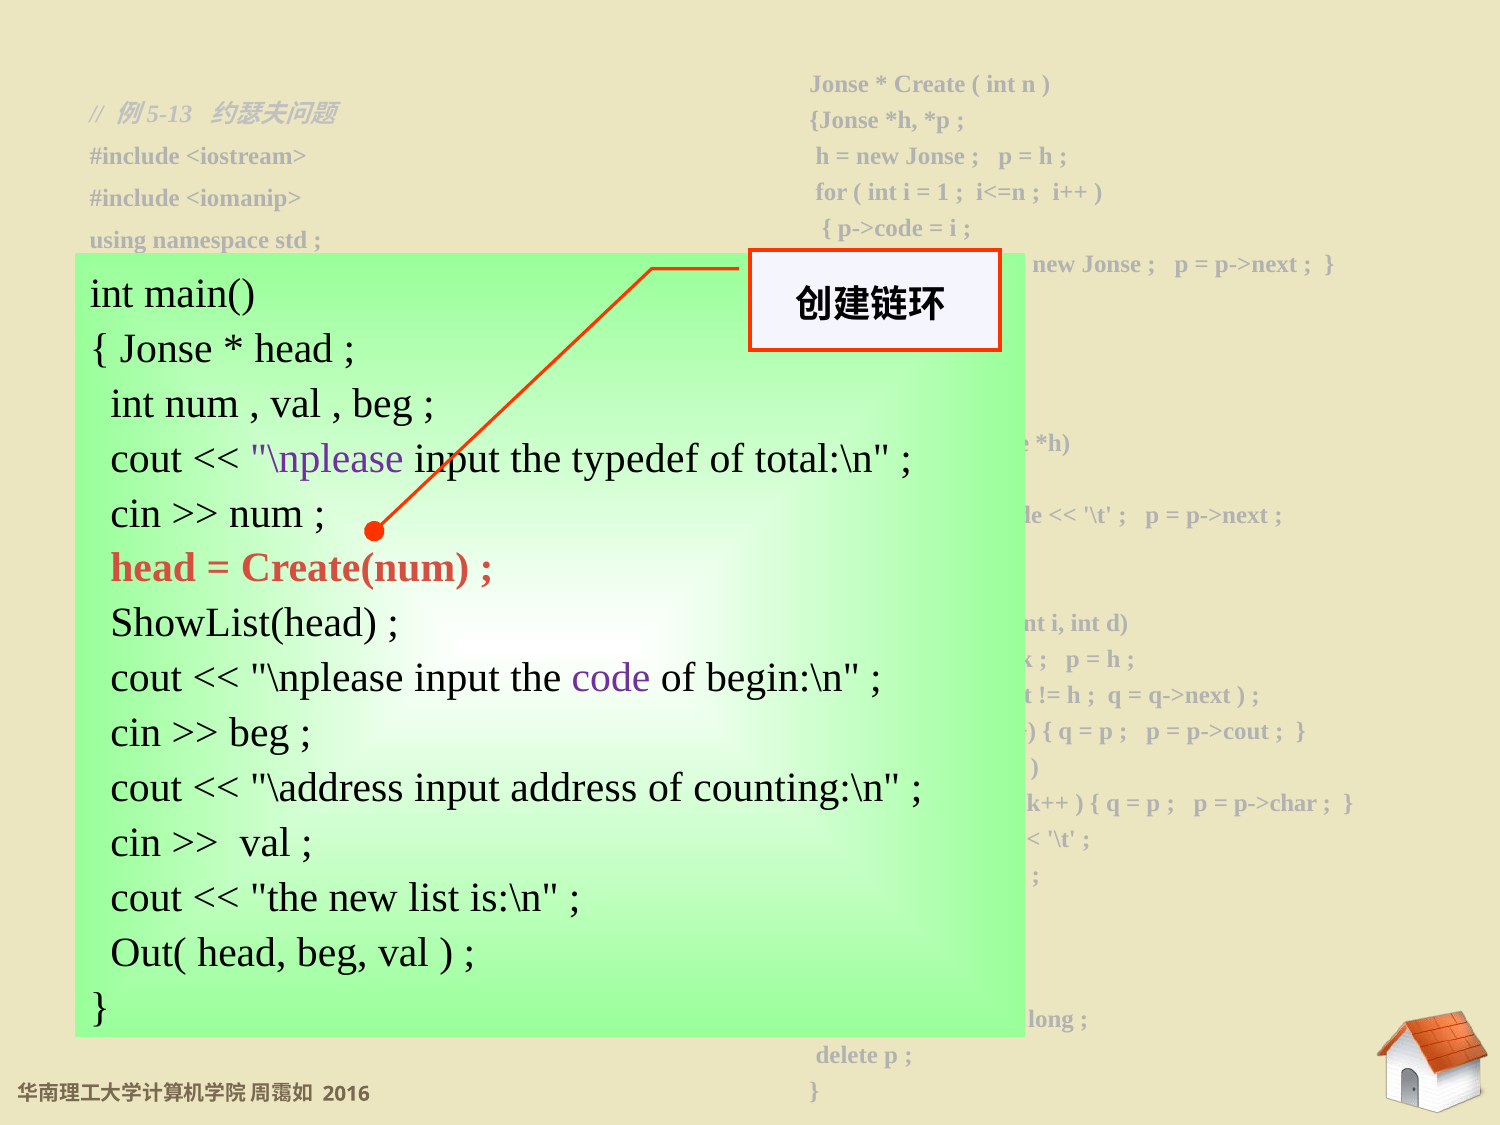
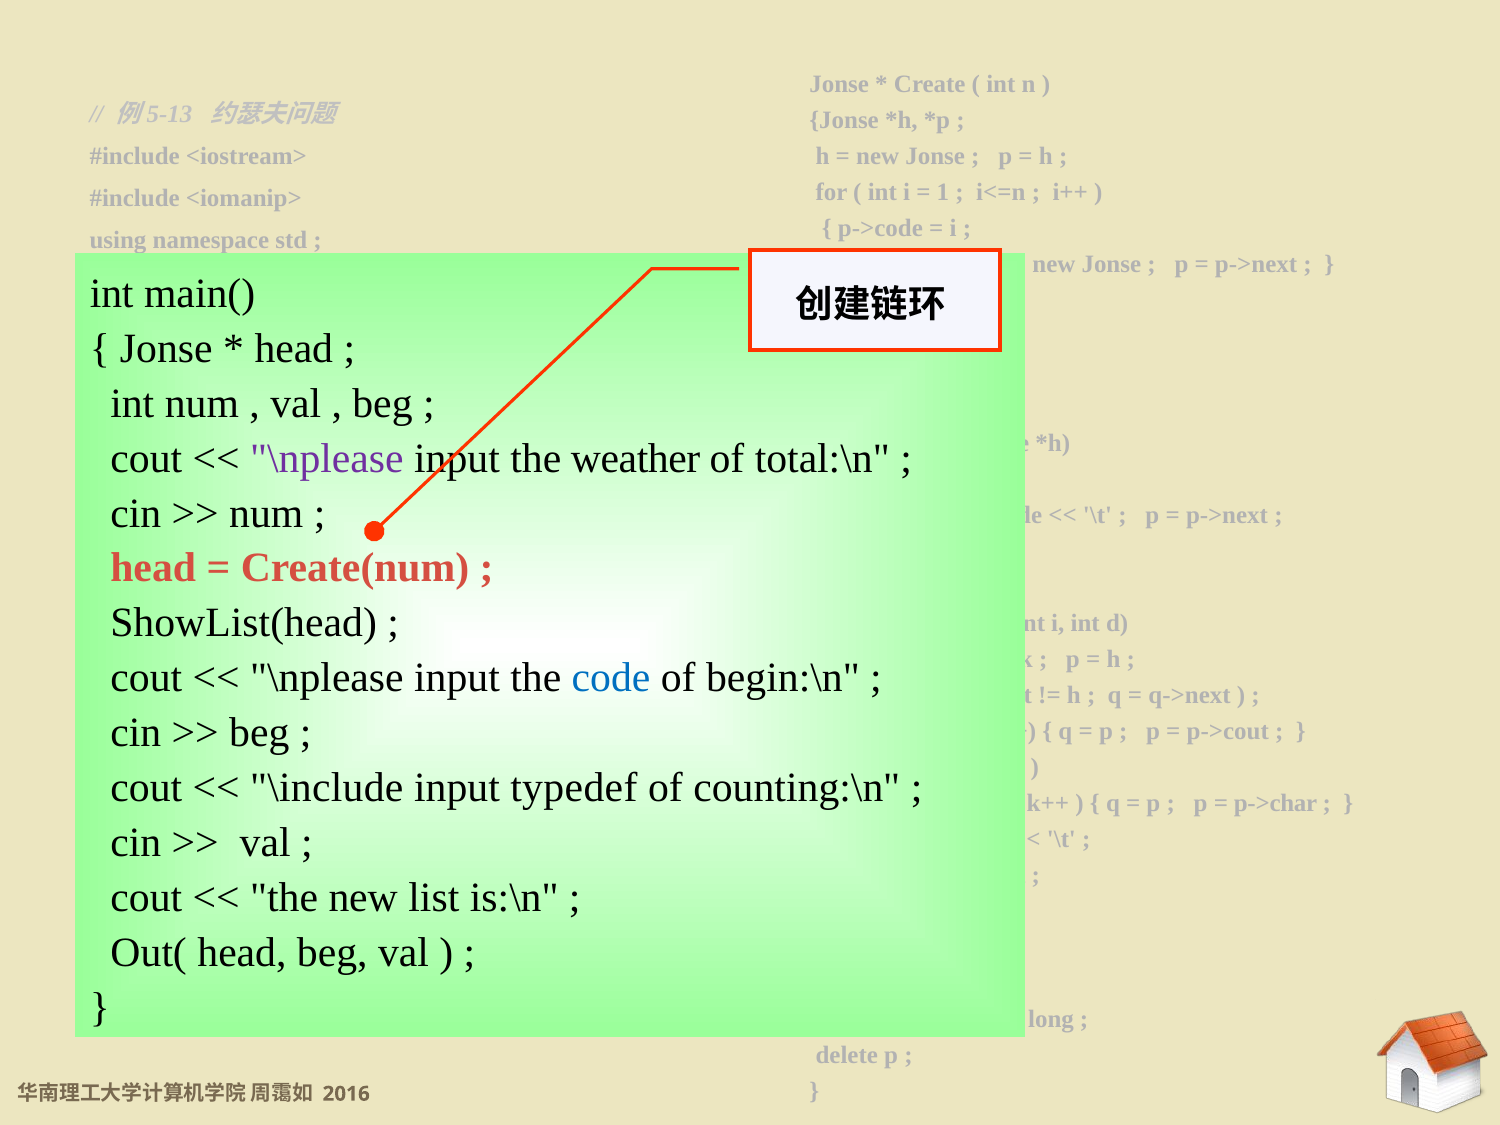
typedef: typedef -> weather
code at (611, 678) colour: purple -> blue
\address: \address -> \include
address: address -> typedef
